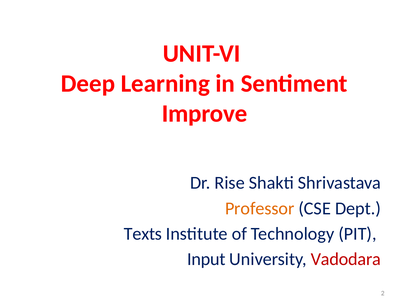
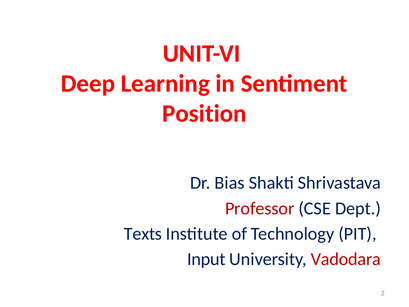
Improve: Improve -> Position
Rise: Rise -> Bias
Professor colour: orange -> red
